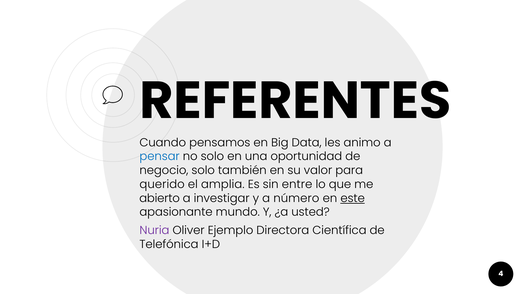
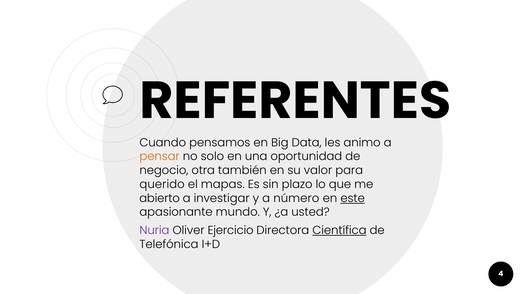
pensar colour: blue -> orange
negocio solo: solo -> otra
amplia: amplia -> mapas
entre: entre -> plazo
Ejemplo: Ejemplo -> Ejercicio
Científica underline: none -> present
